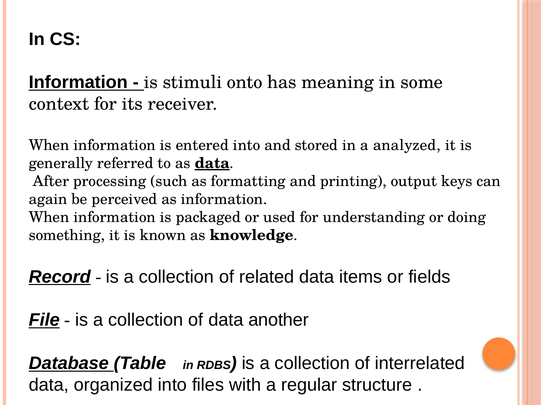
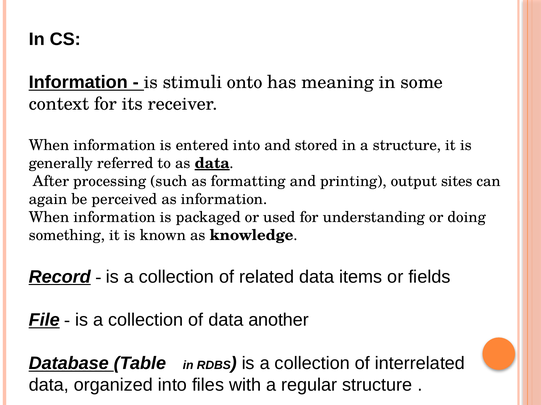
a analyzed: analyzed -> structure
keys: keys -> sites
